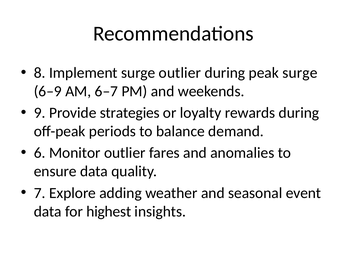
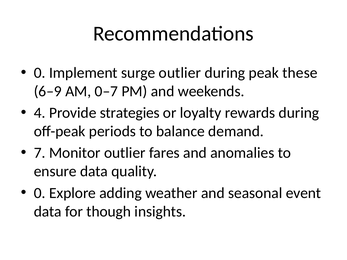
8 at (40, 73): 8 -> 0
peak surge: surge -> these
6–7: 6–7 -> 0–7
9: 9 -> 4
6: 6 -> 7
7 at (40, 193): 7 -> 0
highest: highest -> though
